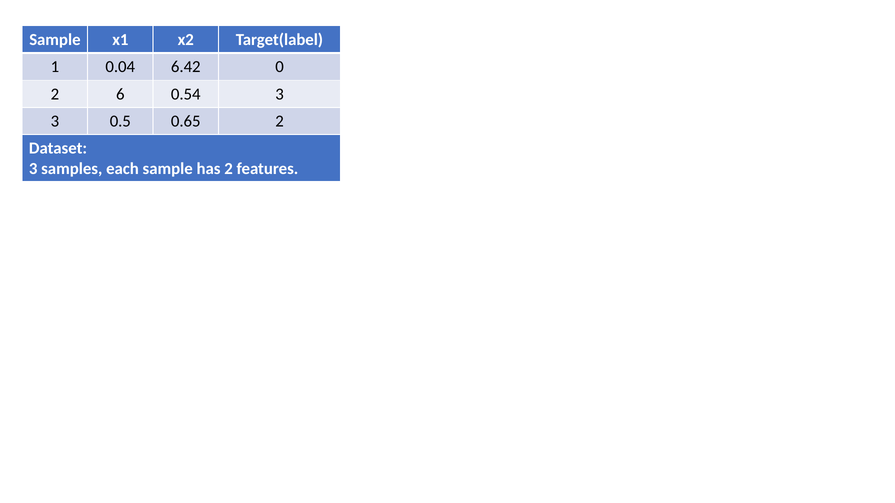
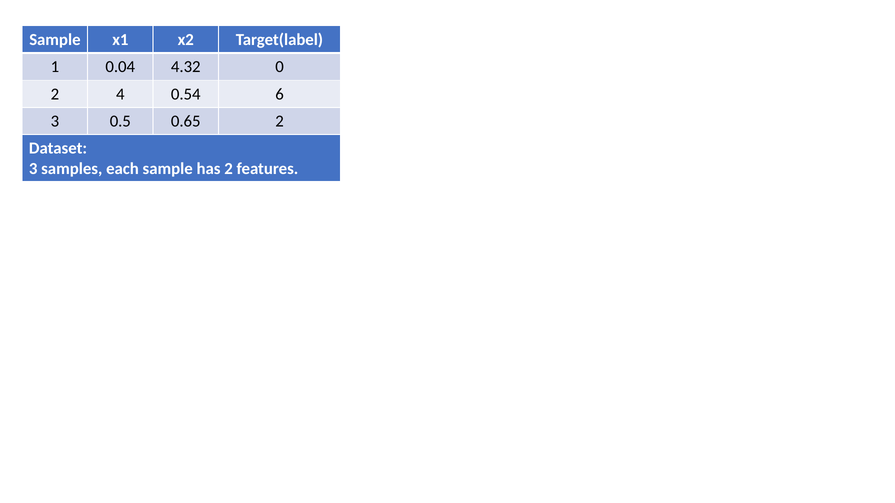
6.42: 6.42 -> 4.32
6: 6 -> 4
0.54 3: 3 -> 6
